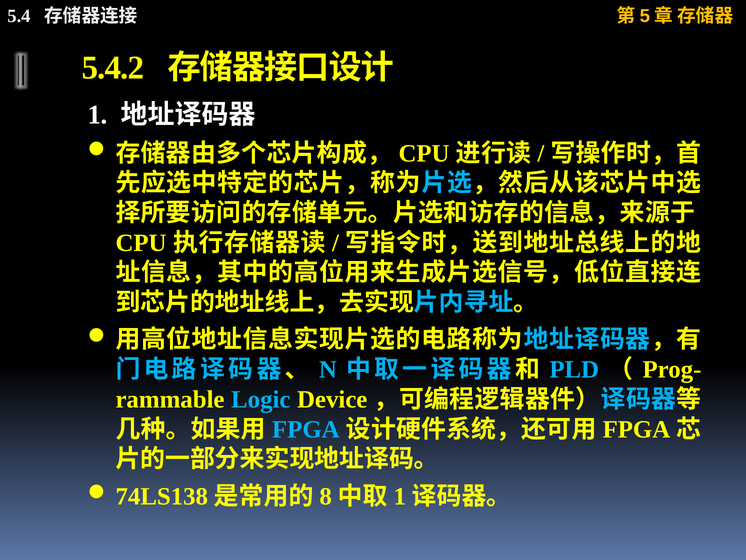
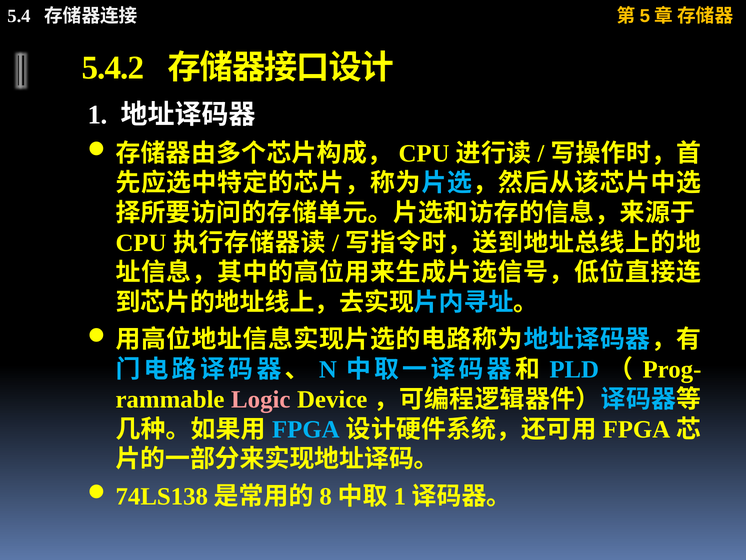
Logic colour: light blue -> pink
